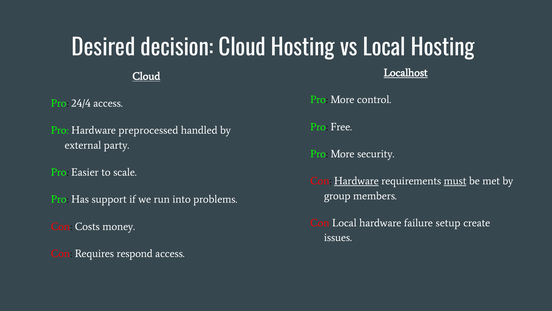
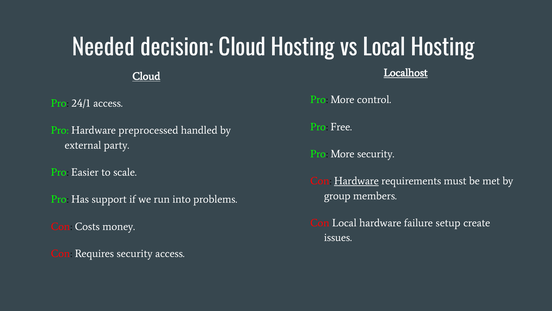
Desired: Desired -> Needed
24/4: 24/4 -> 24/1
must underline: present -> none
Requires respond: respond -> security
